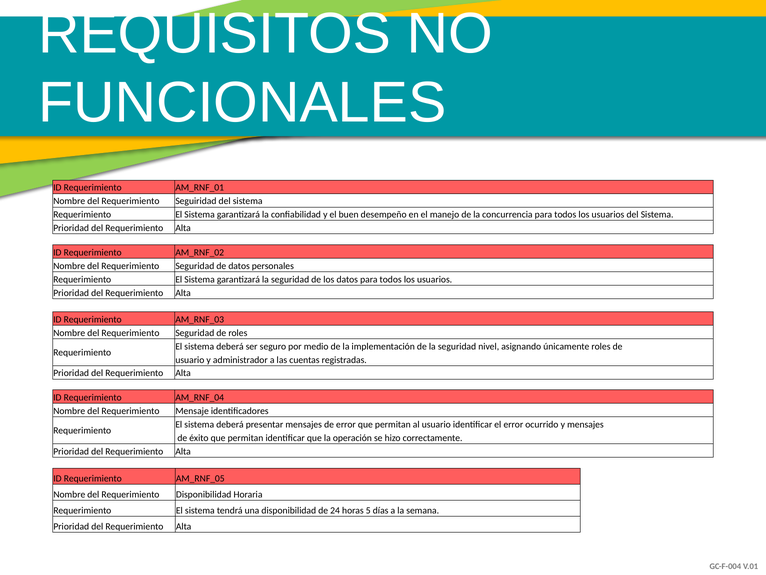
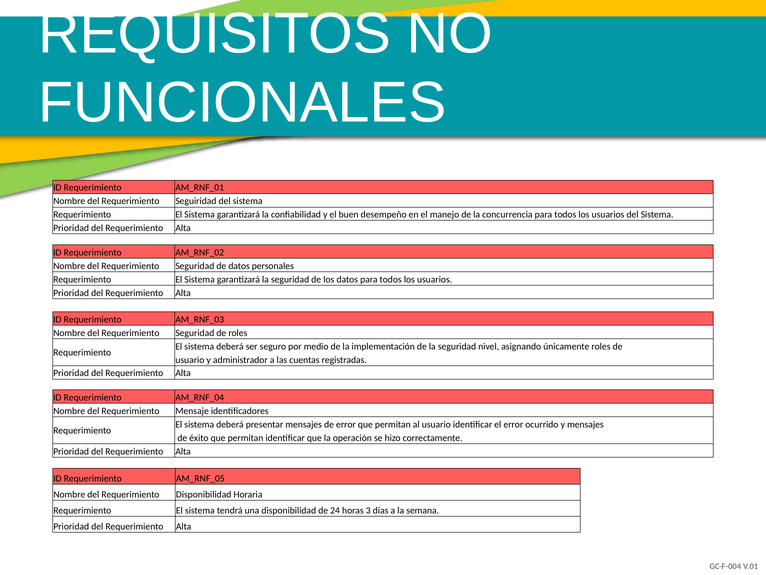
5: 5 -> 3
